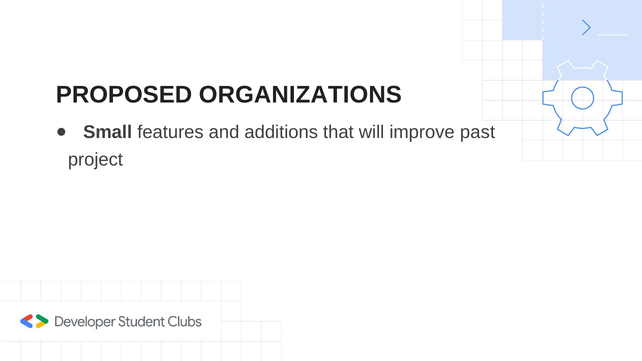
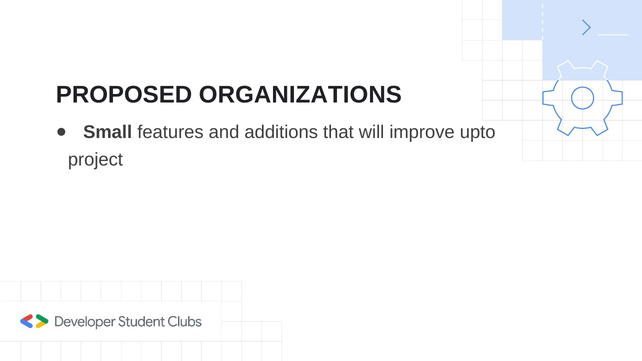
past: past -> upto
